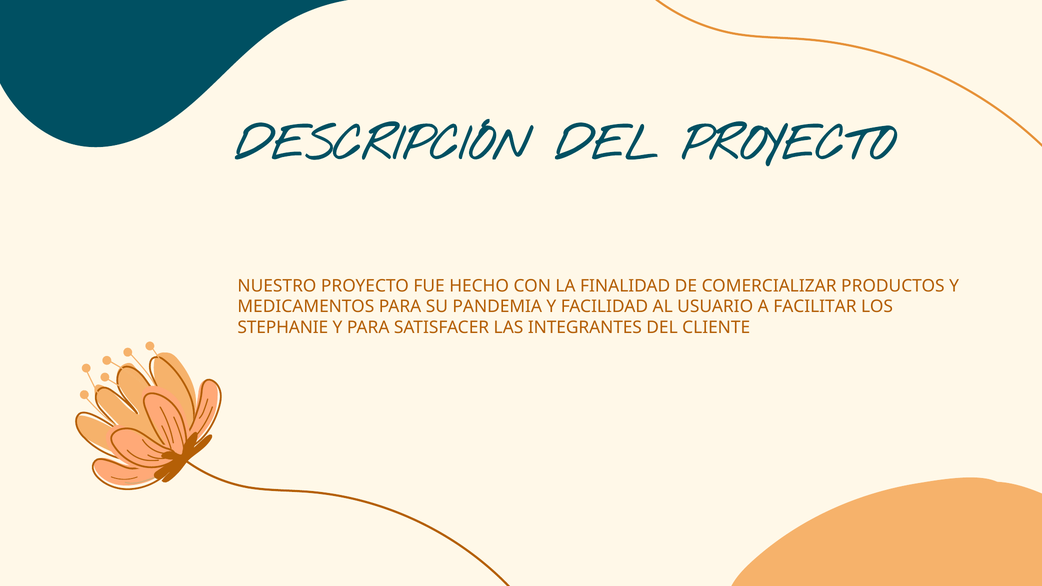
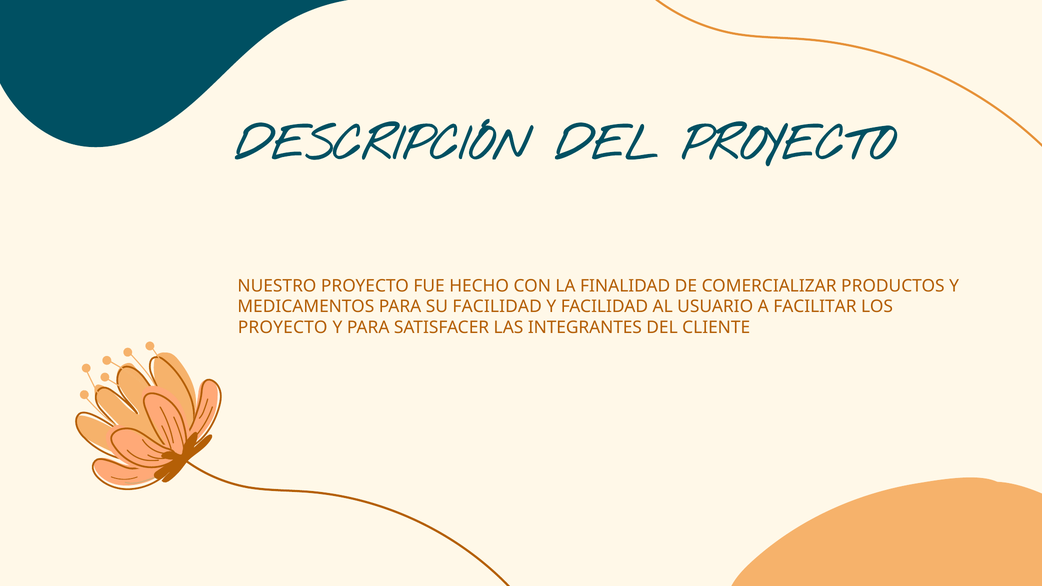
SU PANDEMIA: PANDEMIA -> FACILIDAD
STEPHANIE at (283, 328): STEPHANIE -> PROYECTO
